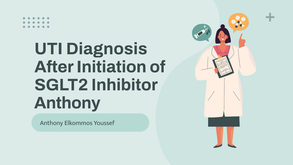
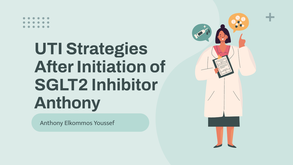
Diagnosis: Diagnosis -> Strategies
